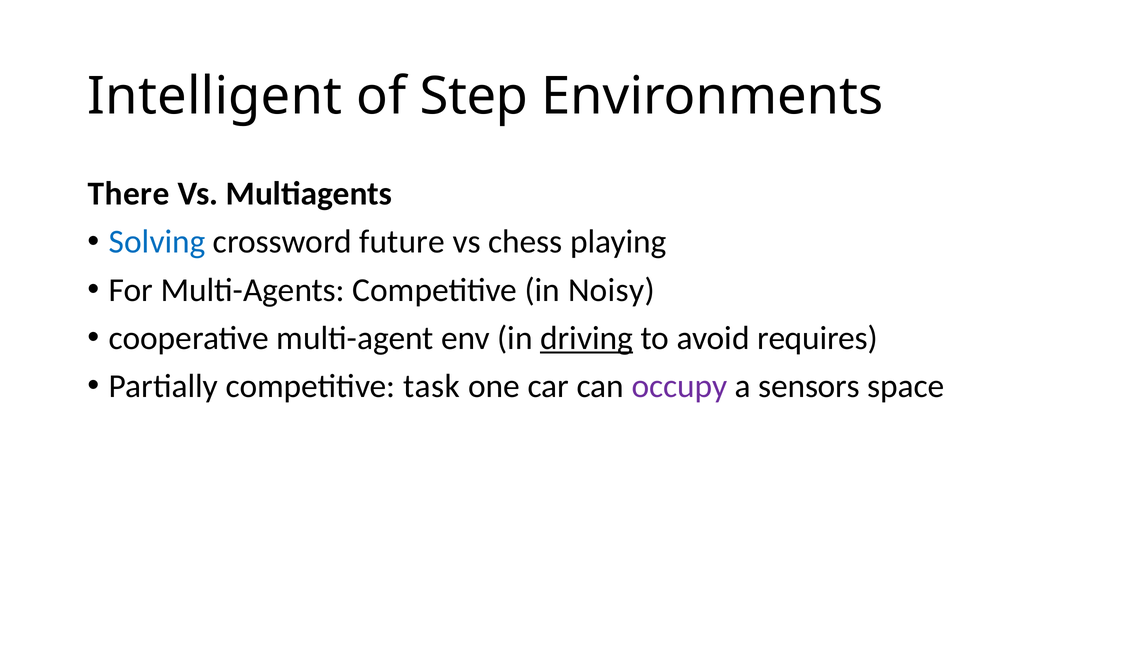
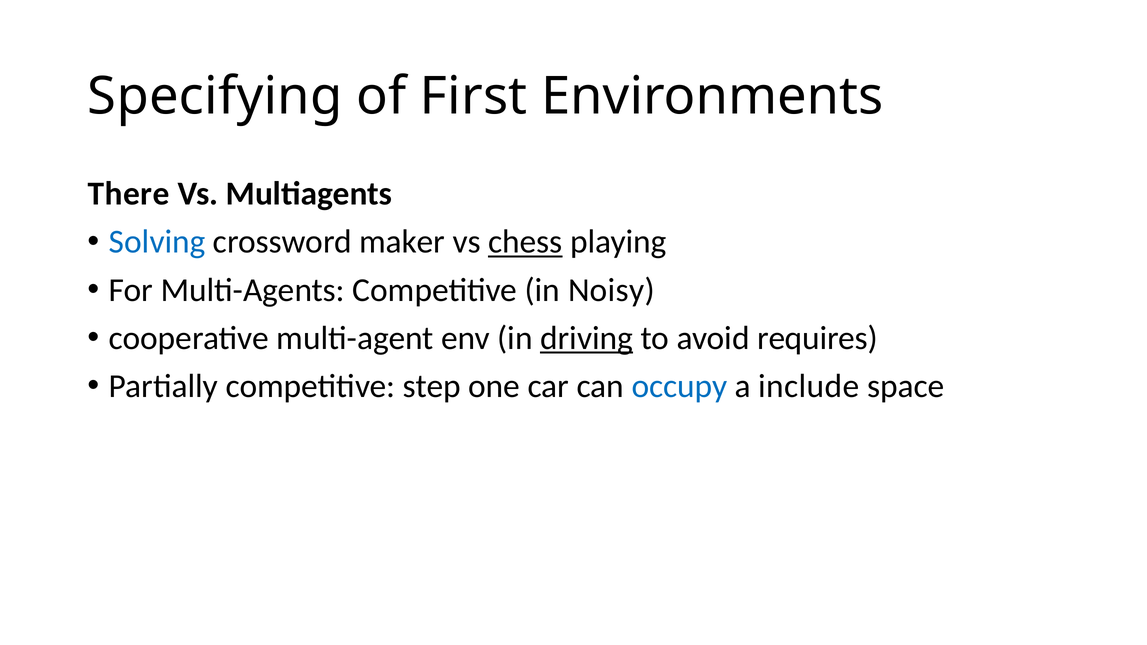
Intelligent: Intelligent -> Specifying
Step: Step -> First
future: future -> maker
chess underline: none -> present
task: task -> step
occupy colour: purple -> blue
sensors: sensors -> include
